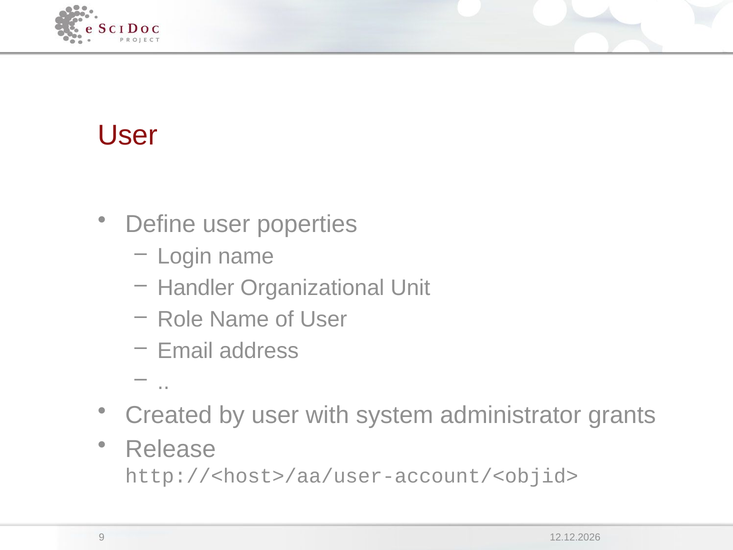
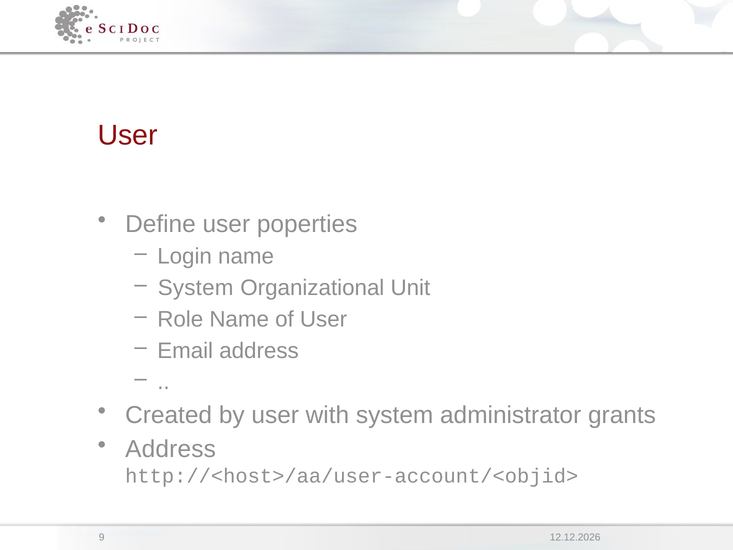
Handler at (196, 288): Handler -> System
Release at (171, 449): Release -> Address
